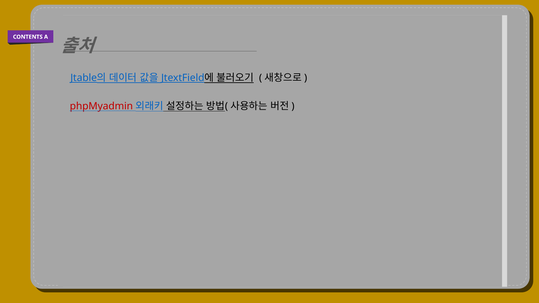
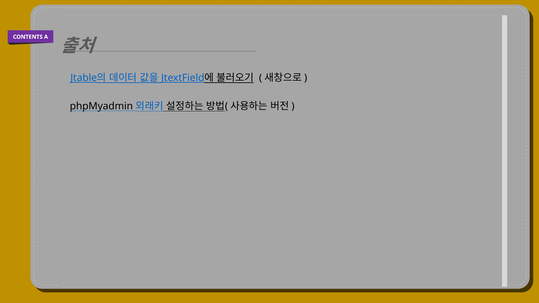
phpMyadmin colour: red -> black
